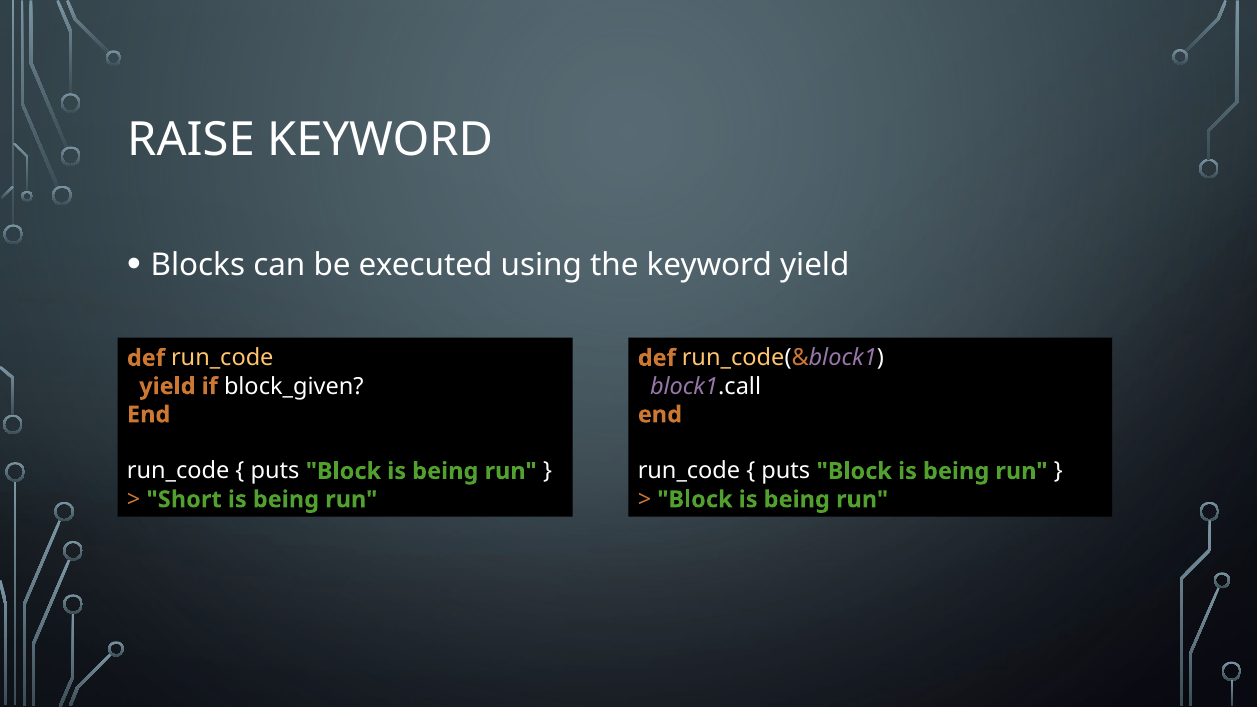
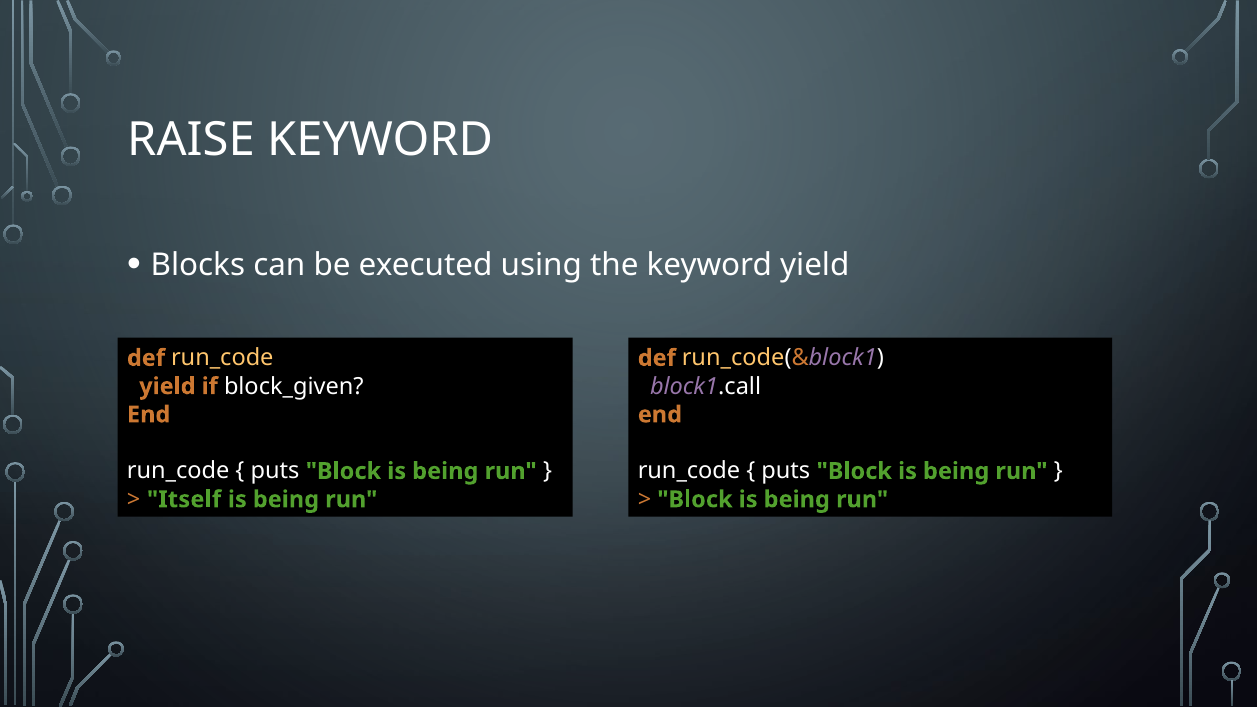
Short: Short -> Itself
